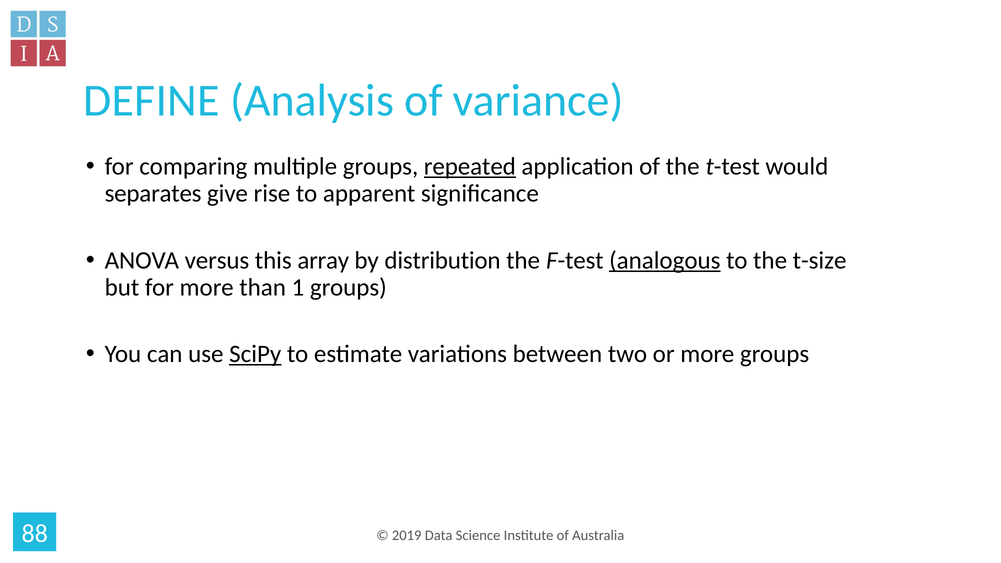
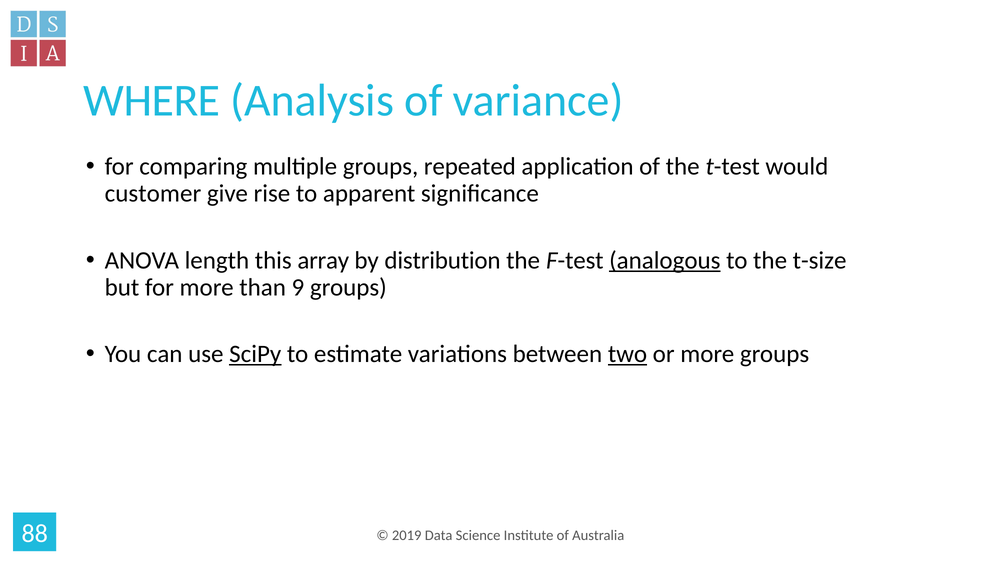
DEFINE: DEFINE -> WHERE
repeated underline: present -> none
separates: separates -> customer
versus: versus -> length
1: 1 -> 9
two underline: none -> present
